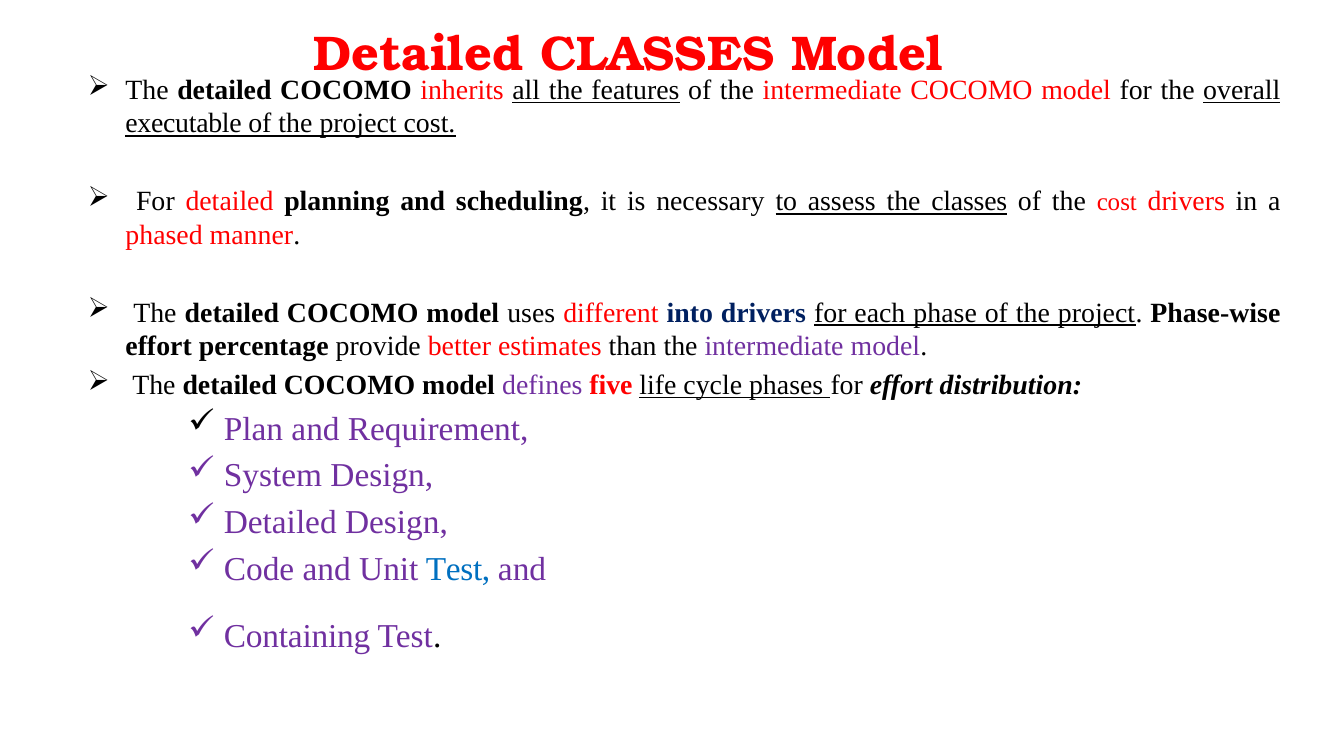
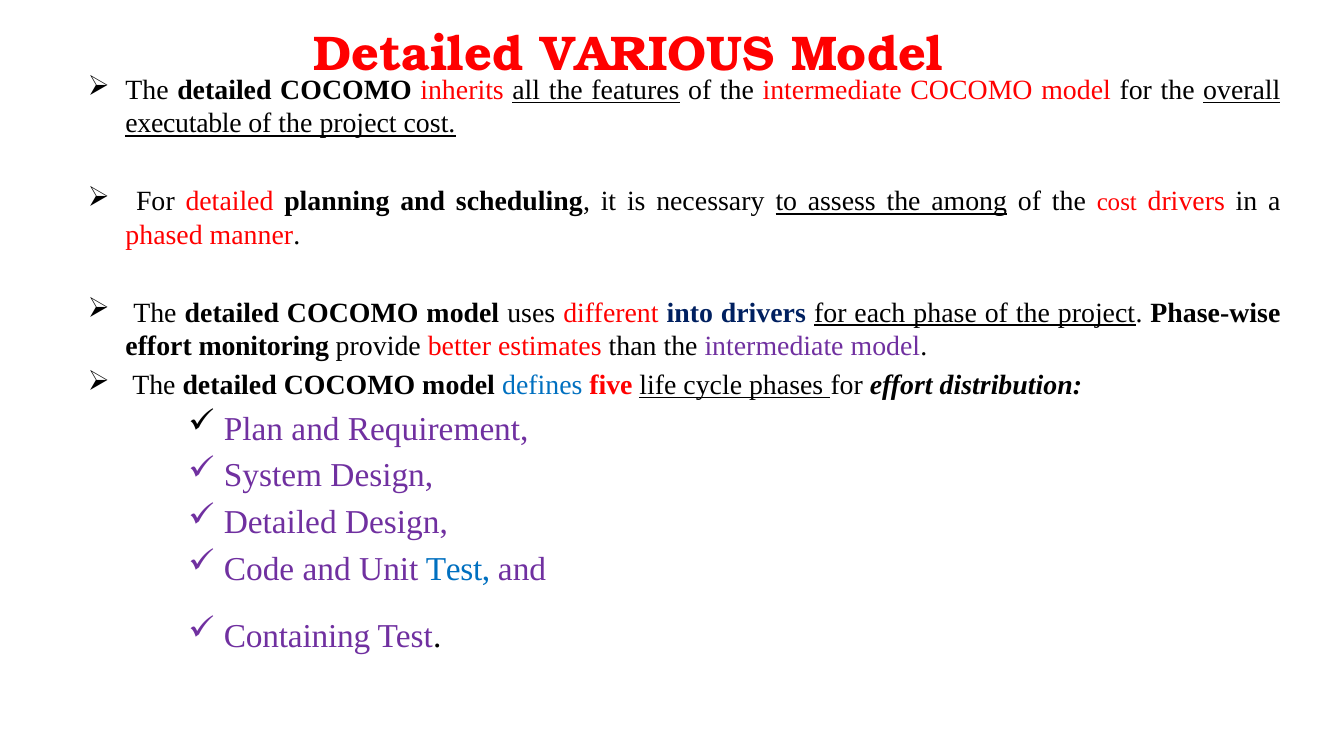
Detailed CLASSES: CLASSES -> VARIOUS
the classes: classes -> among
percentage: percentage -> monitoring
defines colour: purple -> blue
